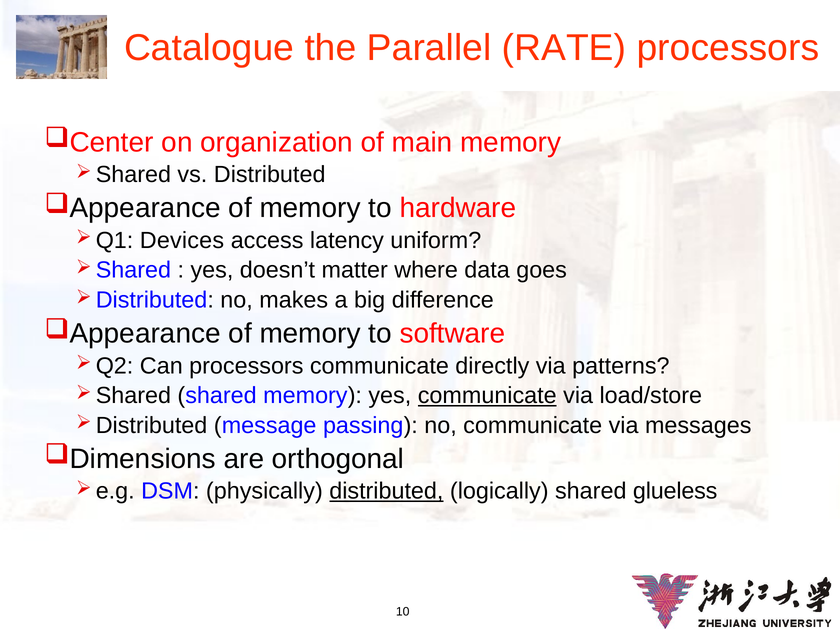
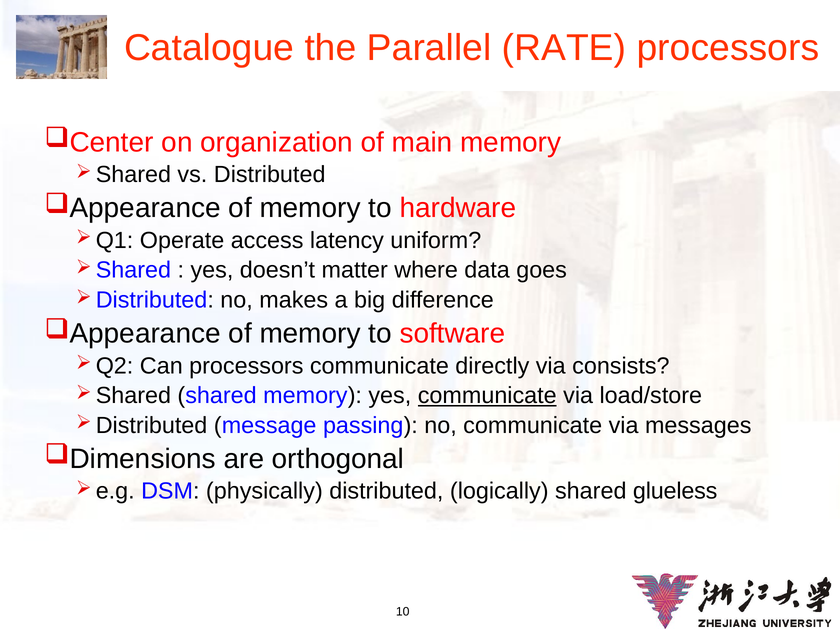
Devices: Devices -> Operate
patterns: patterns -> consists
distributed at (386, 491) underline: present -> none
